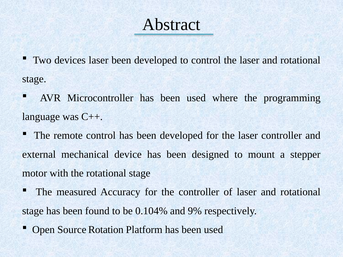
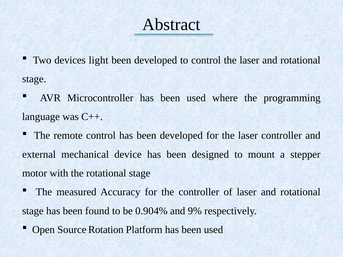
devices laser: laser -> light
0.104%: 0.104% -> 0.904%
